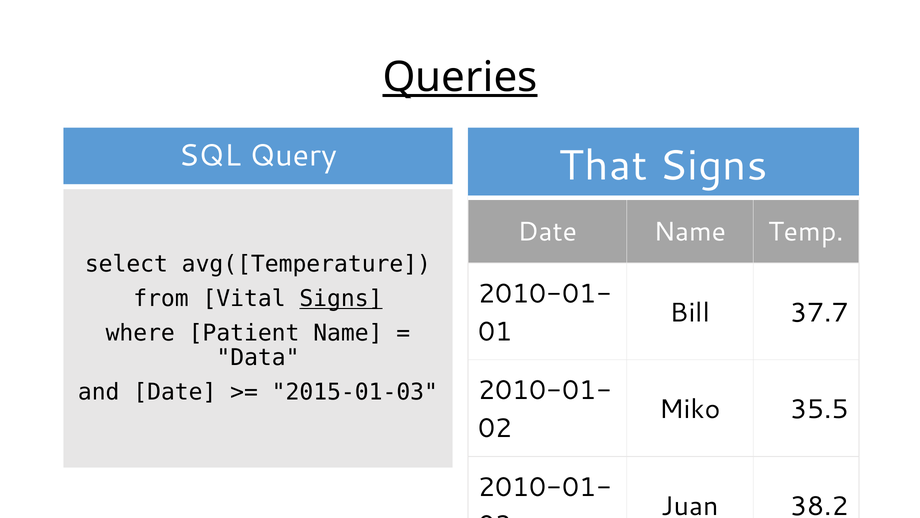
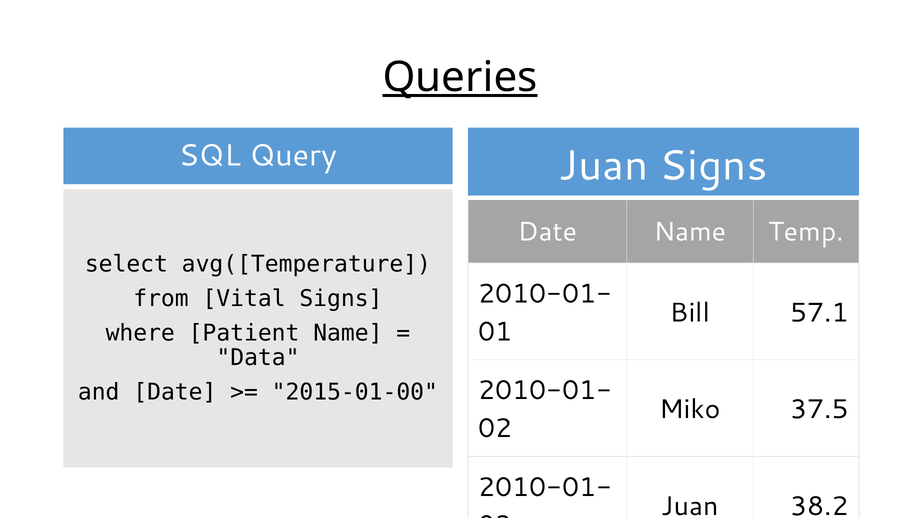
That at (603, 166): That -> Juan
Signs at (341, 298) underline: present -> none
37.7: 37.7 -> 57.1
2015-01-03: 2015-01-03 -> 2015-01-00
35.5: 35.5 -> 37.5
